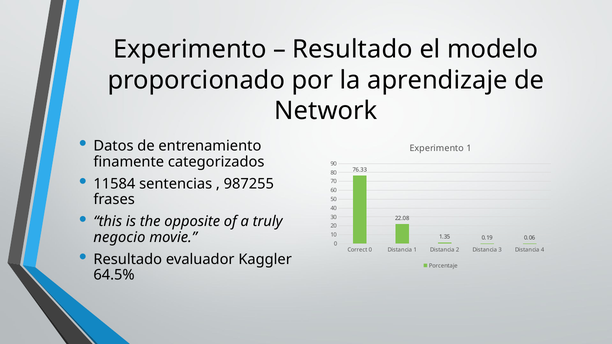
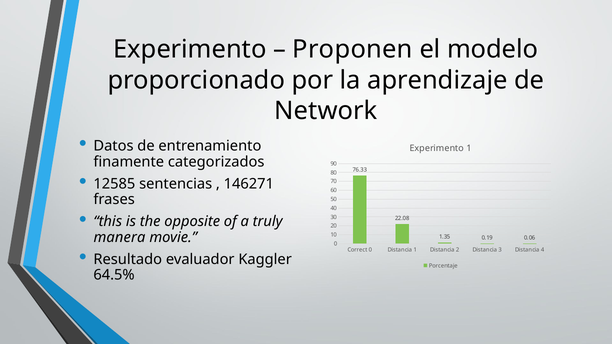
Resultado at (353, 50): Resultado -> Proponen
11584: 11584 -> 12585
987255: 987255 -> 146271
negocio: negocio -> manera
